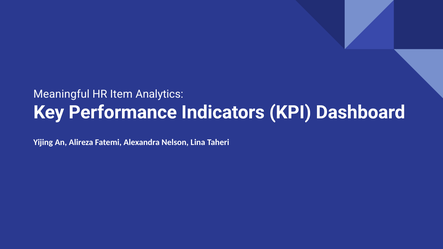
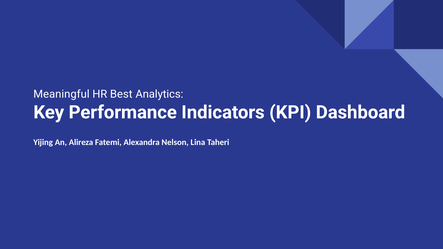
Item: Item -> Best
